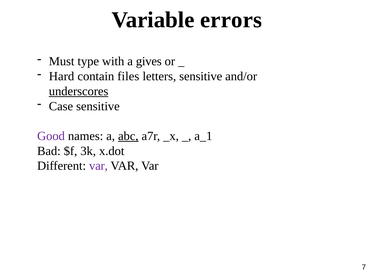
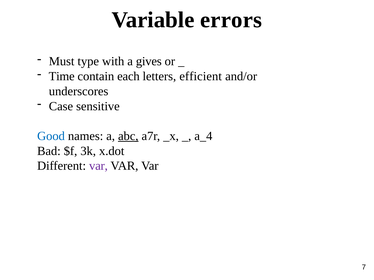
Hard: Hard -> Time
files: files -> each
letters sensitive: sensitive -> efficient
underscores underline: present -> none
Good colour: purple -> blue
a_1: a_1 -> a_4
